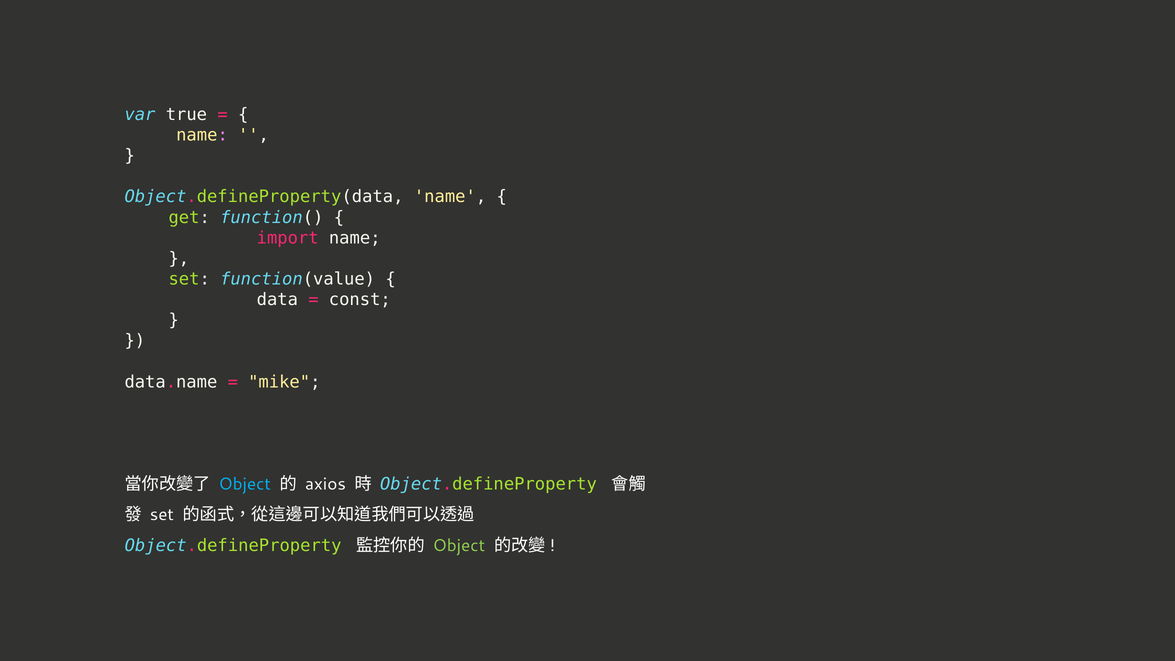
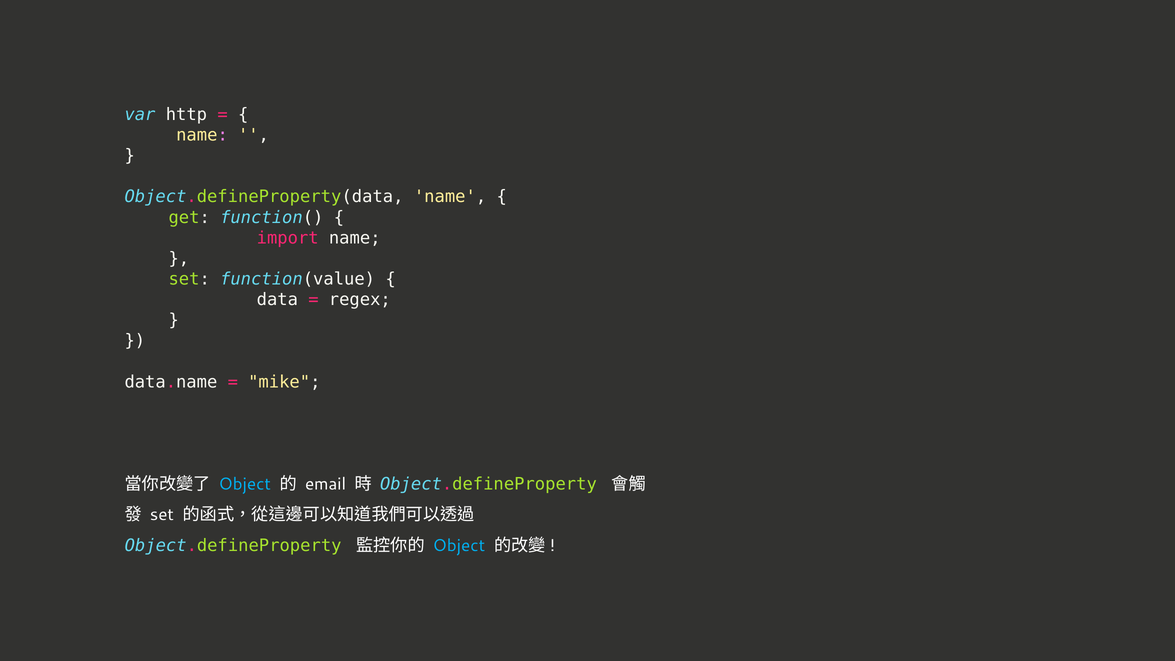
true: true -> http
const: const -> regex
axios: axios -> email
Object at (459, 546) colour: light green -> light blue
